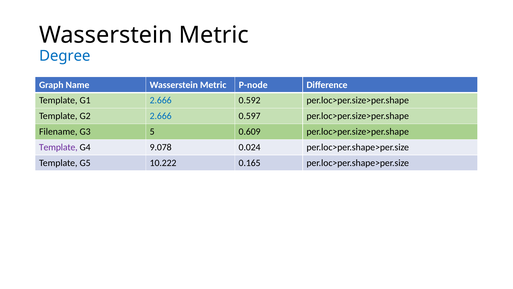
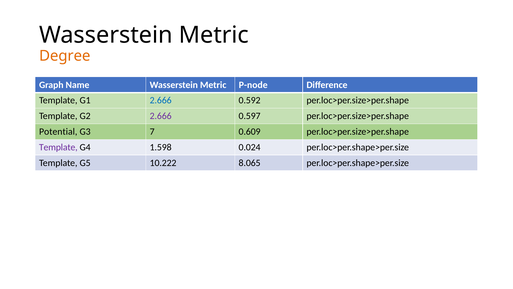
Degree colour: blue -> orange
2.666 at (161, 116) colour: blue -> purple
Filename: Filename -> Potential
5: 5 -> 7
9.078: 9.078 -> 1.598
0.165: 0.165 -> 8.065
